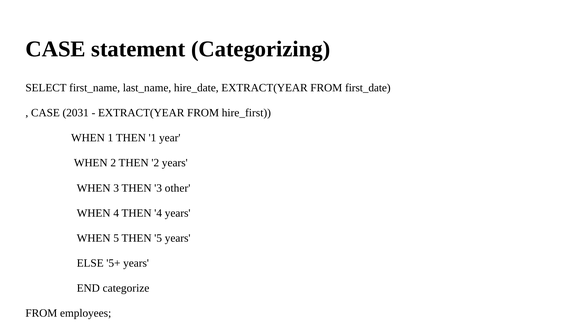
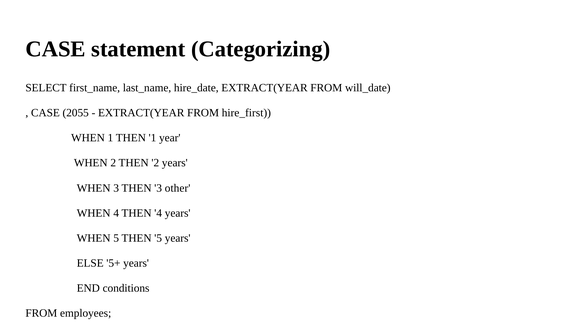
first_date: first_date -> will_date
2031: 2031 -> 2055
categorize: categorize -> conditions
